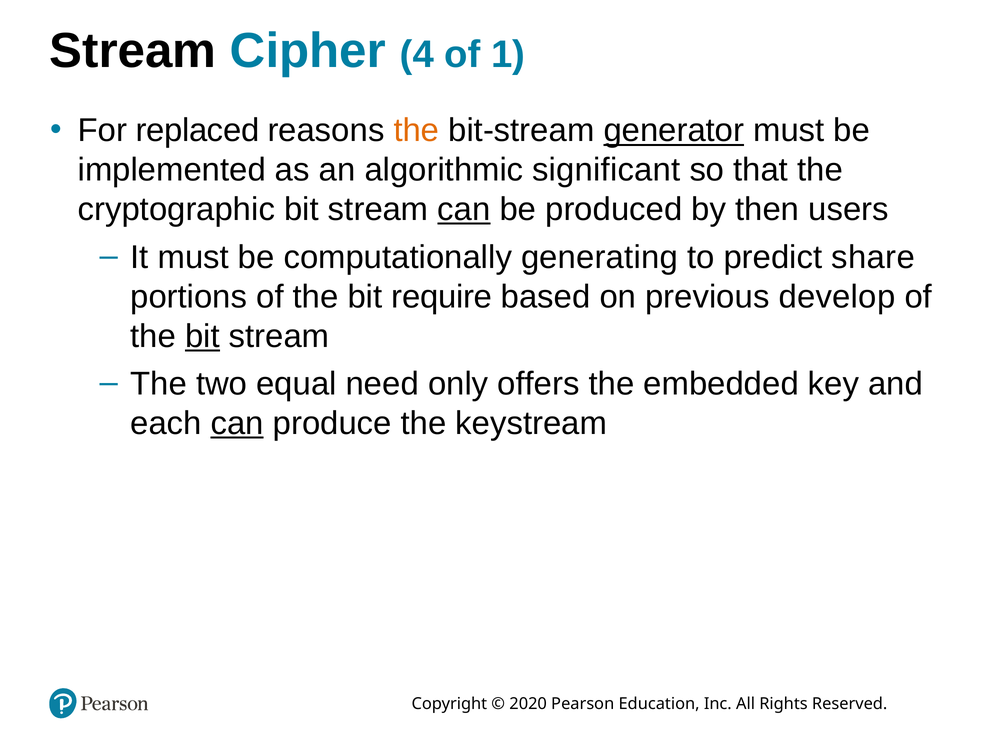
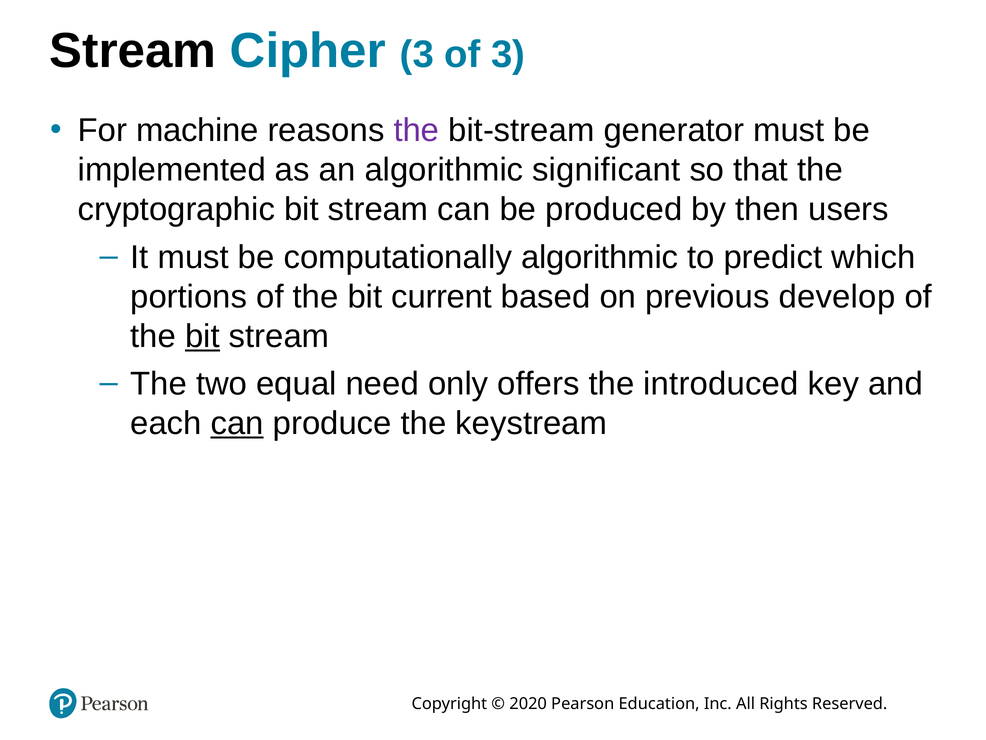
Cipher 4: 4 -> 3
of 1: 1 -> 3
replaced: replaced -> machine
the at (416, 131) colour: orange -> purple
generator underline: present -> none
can at (464, 209) underline: present -> none
computationally generating: generating -> algorithmic
share: share -> which
require: require -> current
embedded: embedded -> introduced
